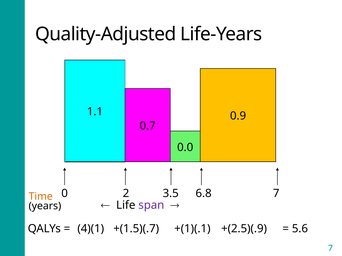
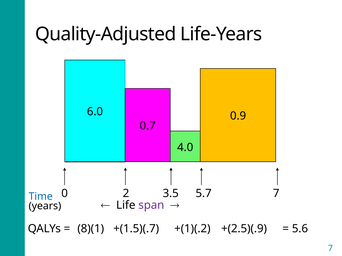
1.1: 1.1 -> 6.0
0.0: 0.0 -> 4.0
6.8: 6.8 -> 5.7
Time colour: orange -> blue
4)(1: 4)(1 -> 8)(1
+(1)(.1: +(1)(.1 -> +(1)(.2
